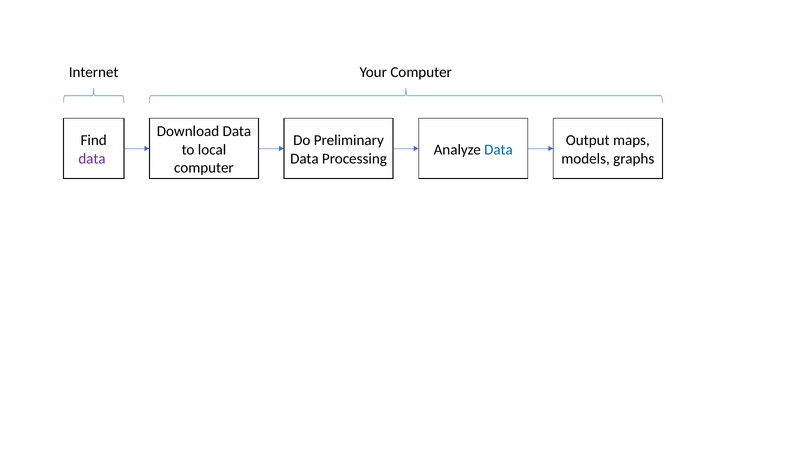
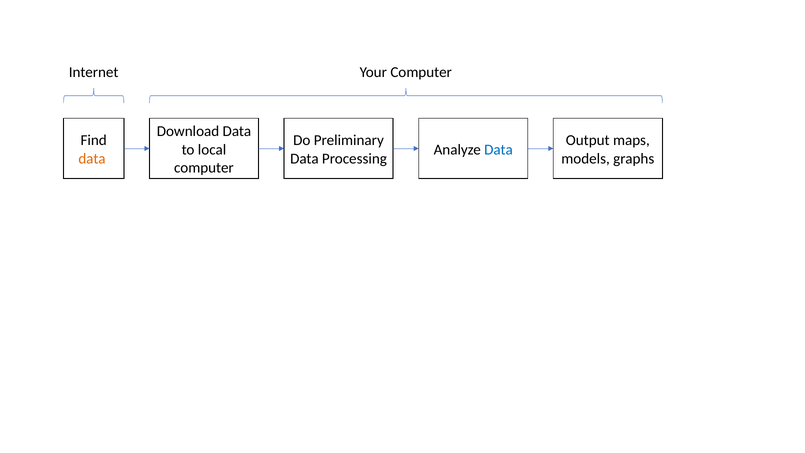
data at (92, 159) colour: purple -> orange
